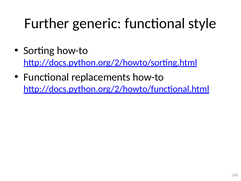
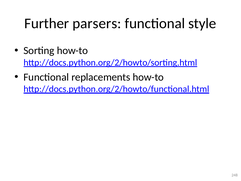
generic: generic -> parsers
